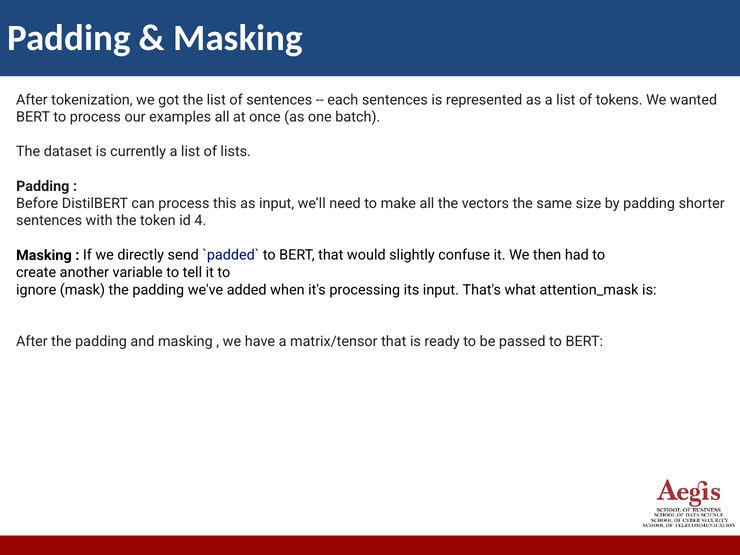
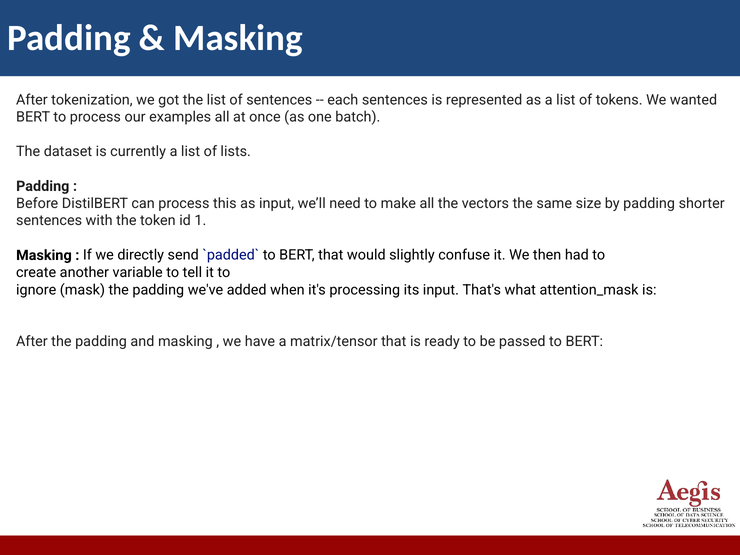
4: 4 -> 1
